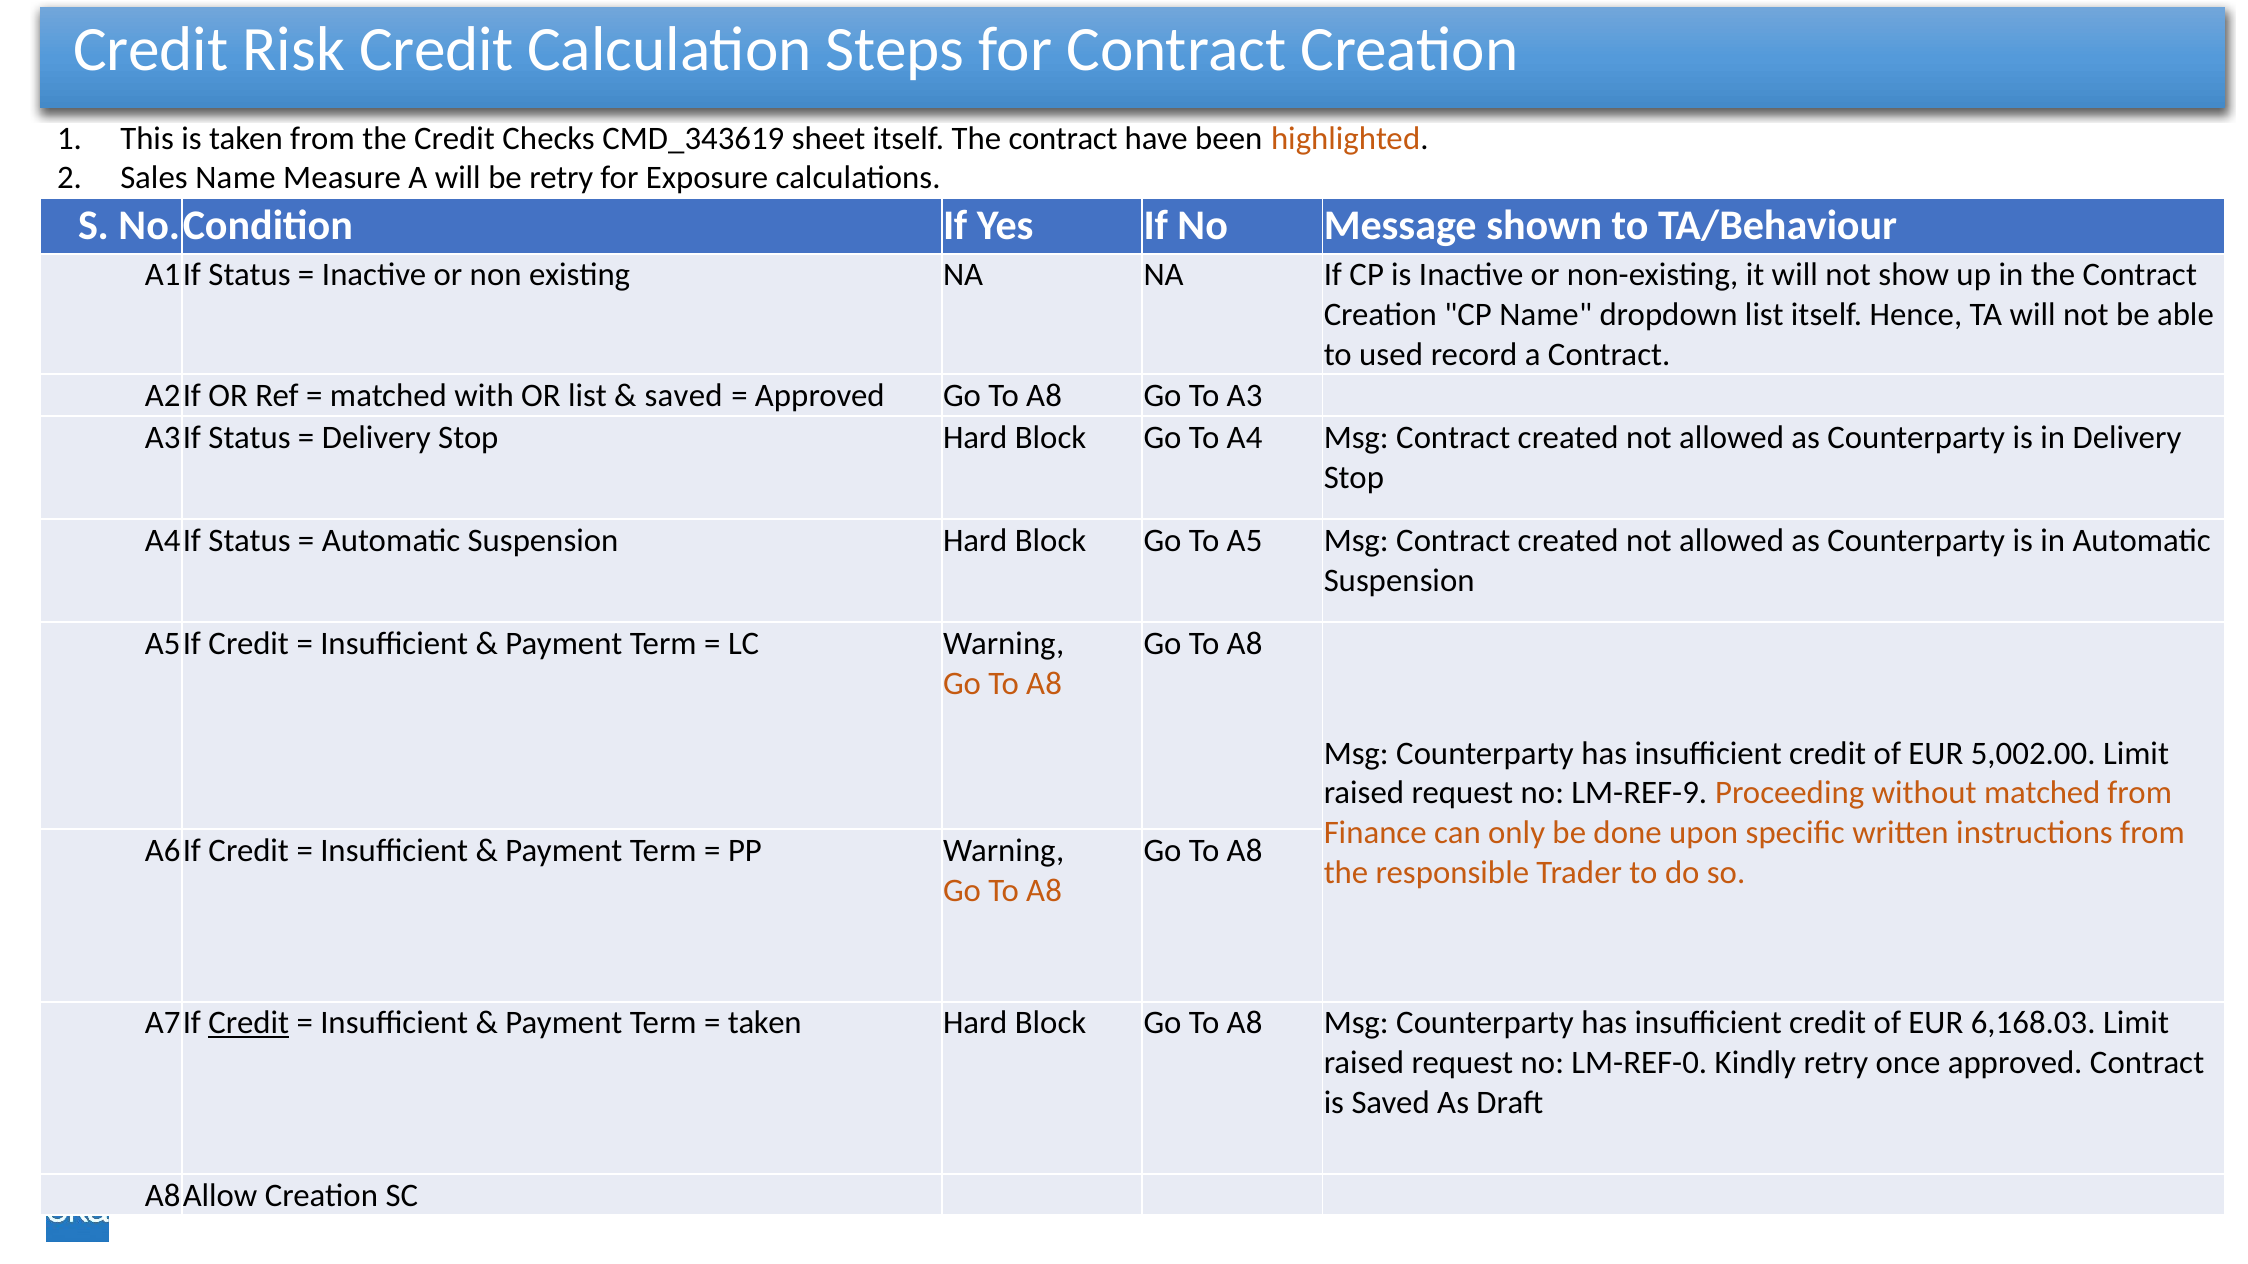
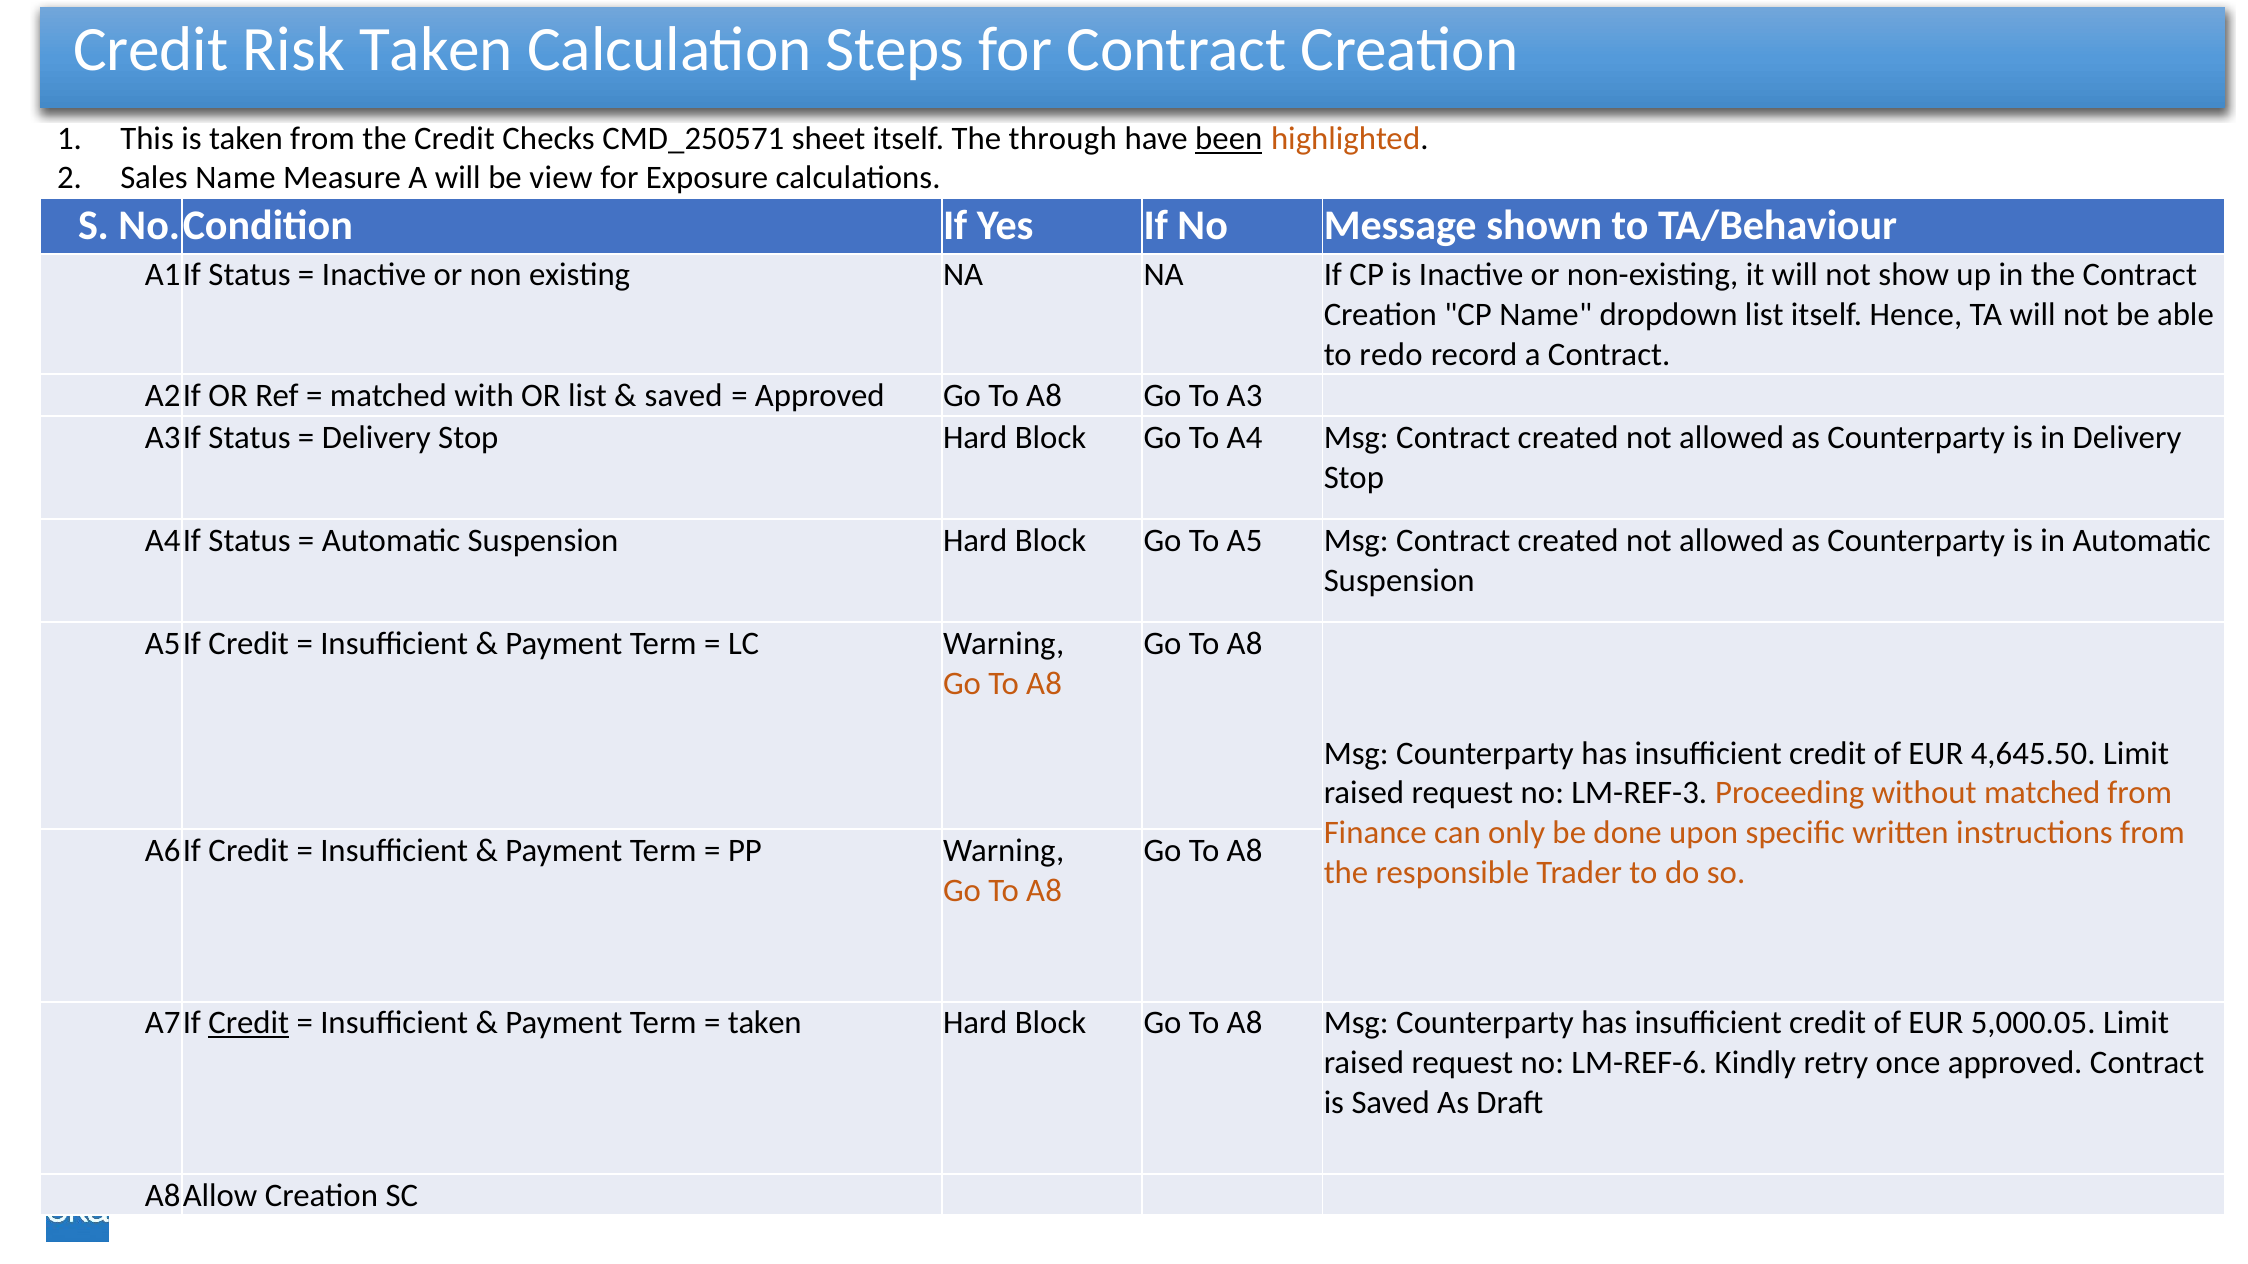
Risk Credit: Credit -> Taken
CMD_343619: CMD_343619 -> CMD_250571
itself The contract: contract -> through
been underline: none -> present
be retry: retry -> view
used: used -> redo
5,002.00: 5,002.00 -> 4,645.50
LM-REF-9: LM-REF-9 -> LM-REF-3
6,168.03: 6,168.03 -> 5,000.05
LM-REF-0: LM-REF-0 -> LM-REF-6
